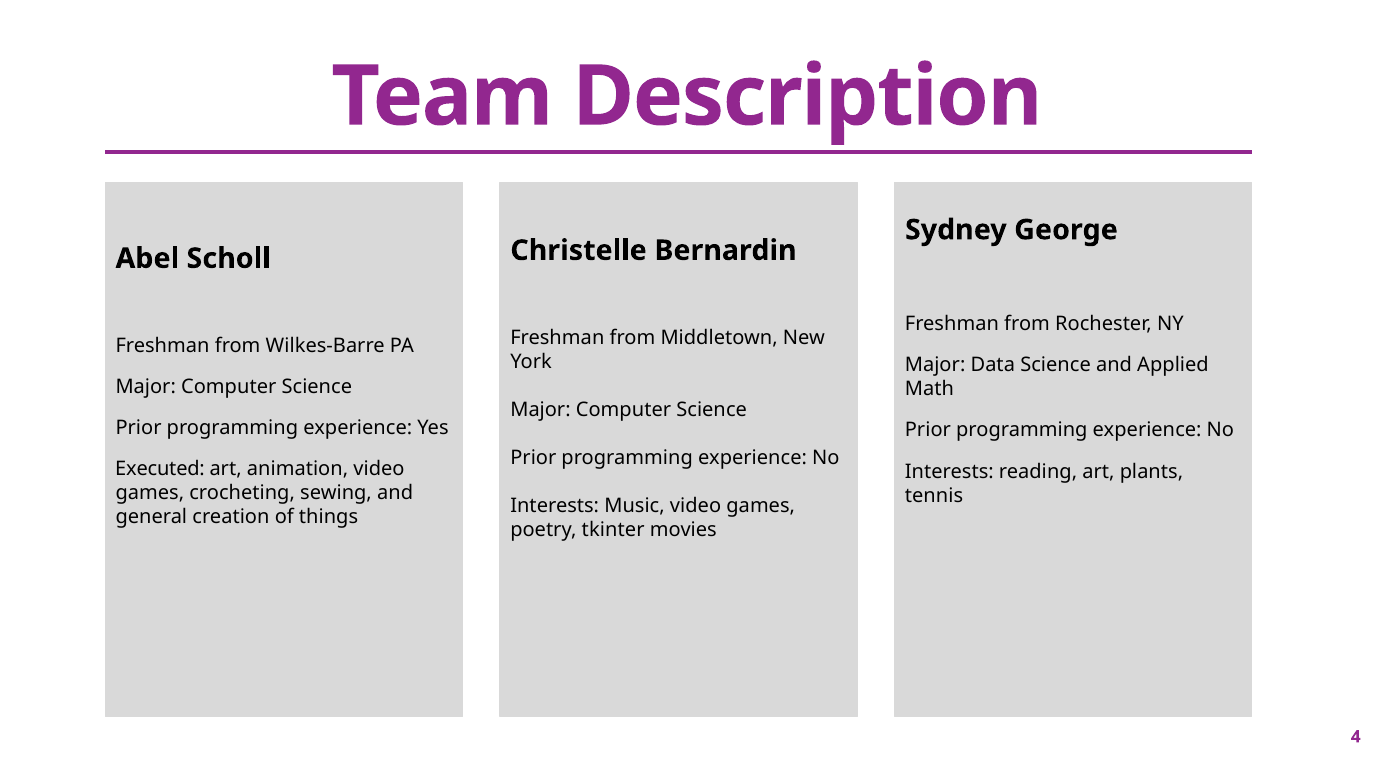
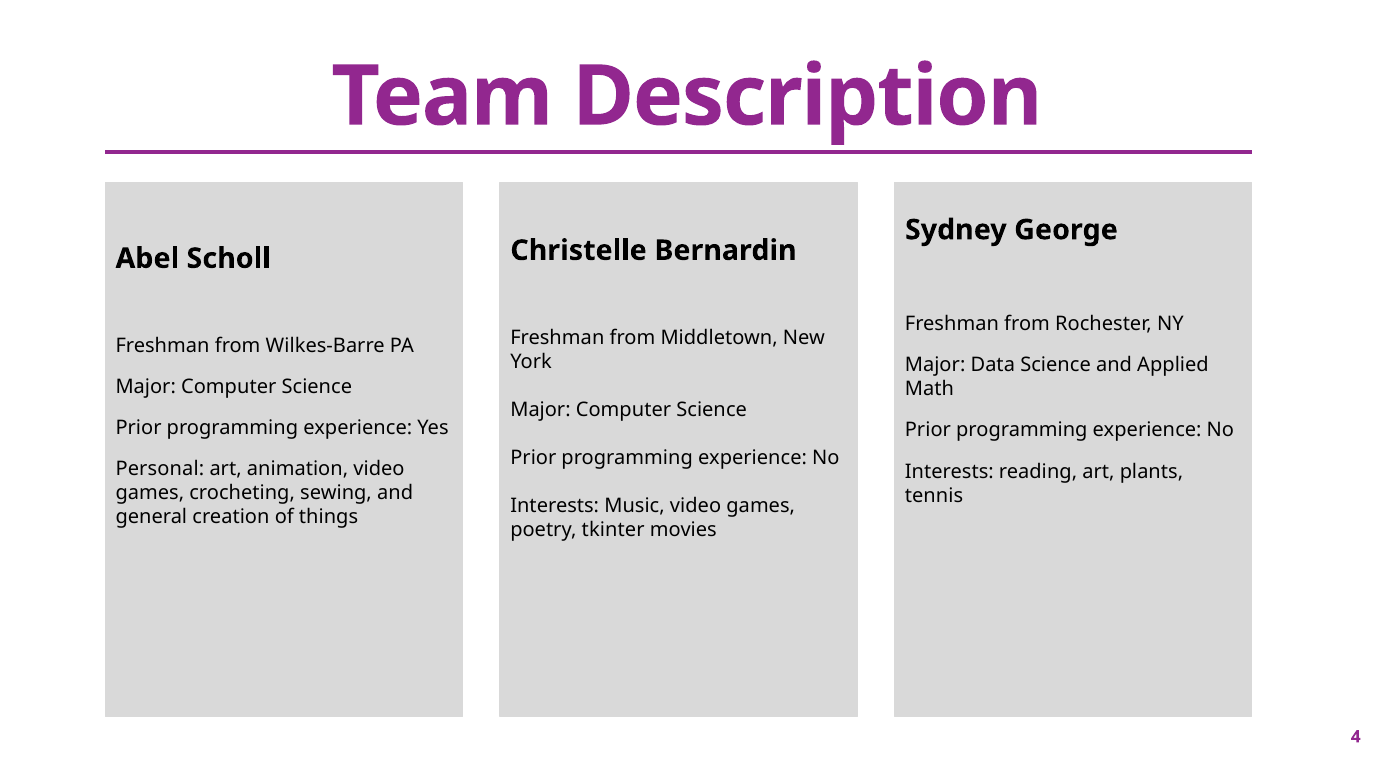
Executed: Executed -> Personal
